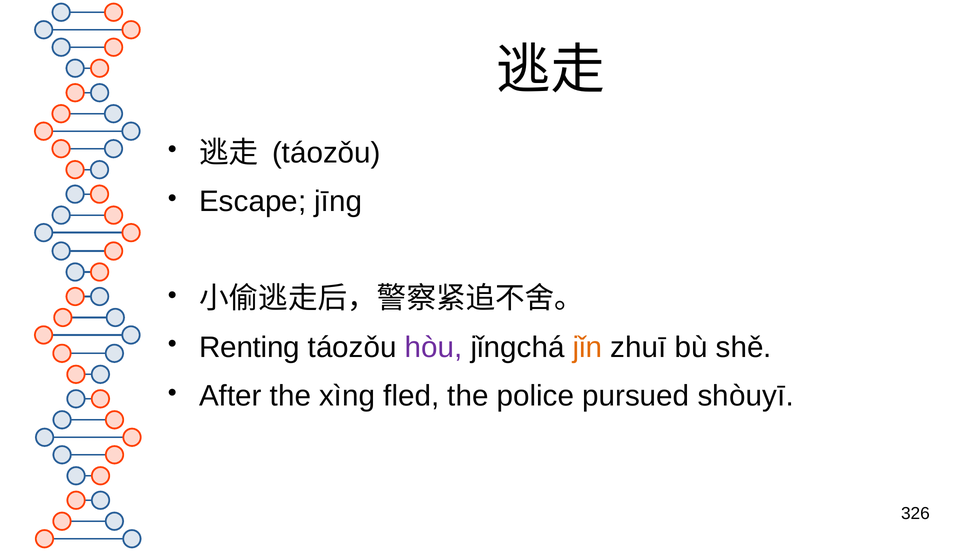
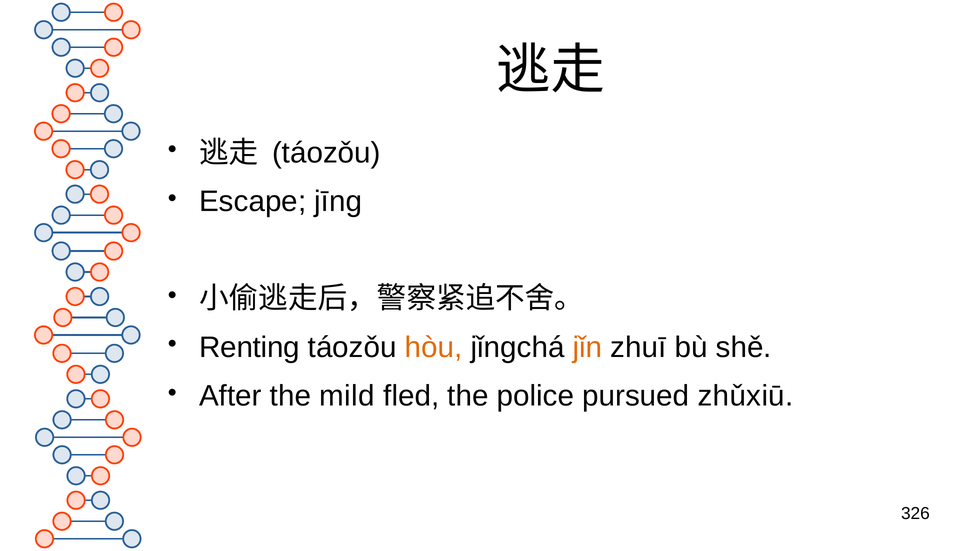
hòu colour: purple -> orange
xìng: xìng -> mild
shòuyī: shòuyī -> zhǔxiū
